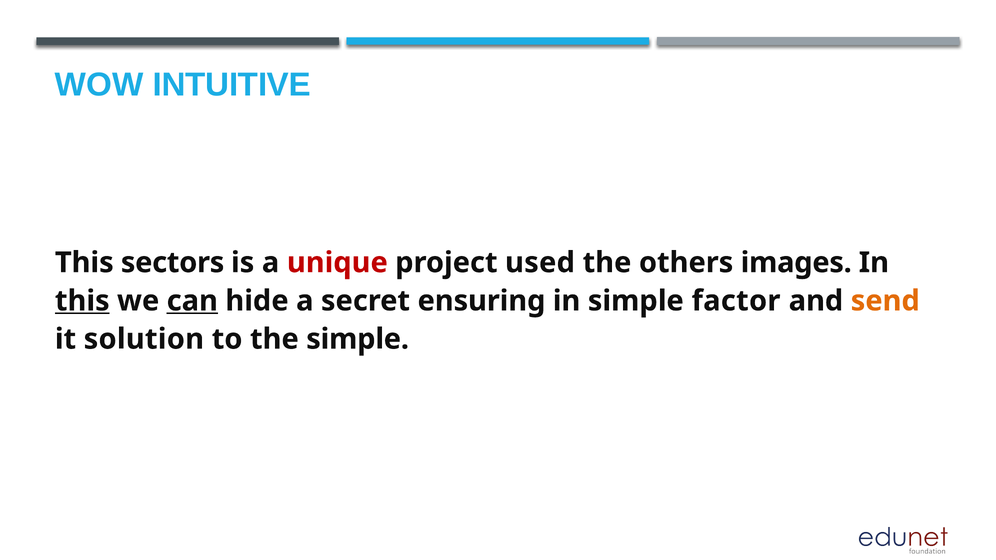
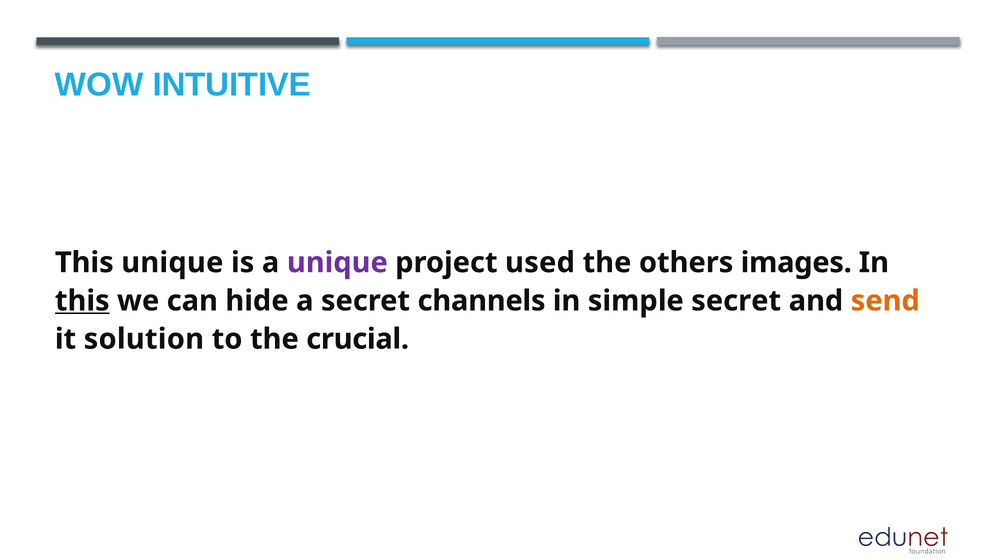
This sectors: sectors -> unique
unique at (337, 263) colour: red -> purple
can underline: present -> none
ensuring: ensuring -> channels
simple factor: factor -> secret
the simple: simple -> crucial
